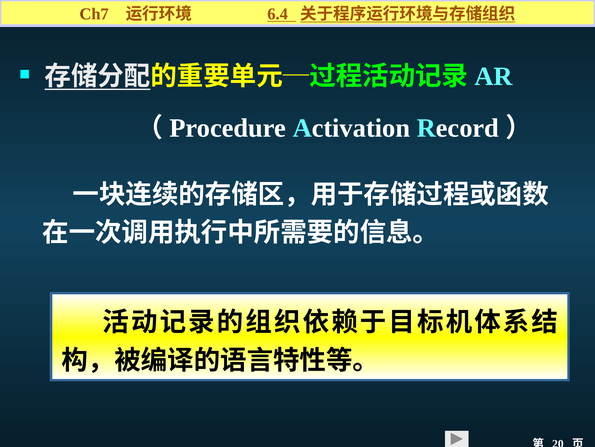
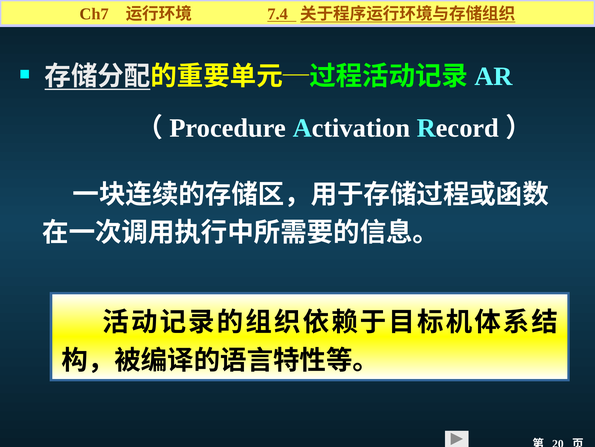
6.4: 6.4 -> 7.4
